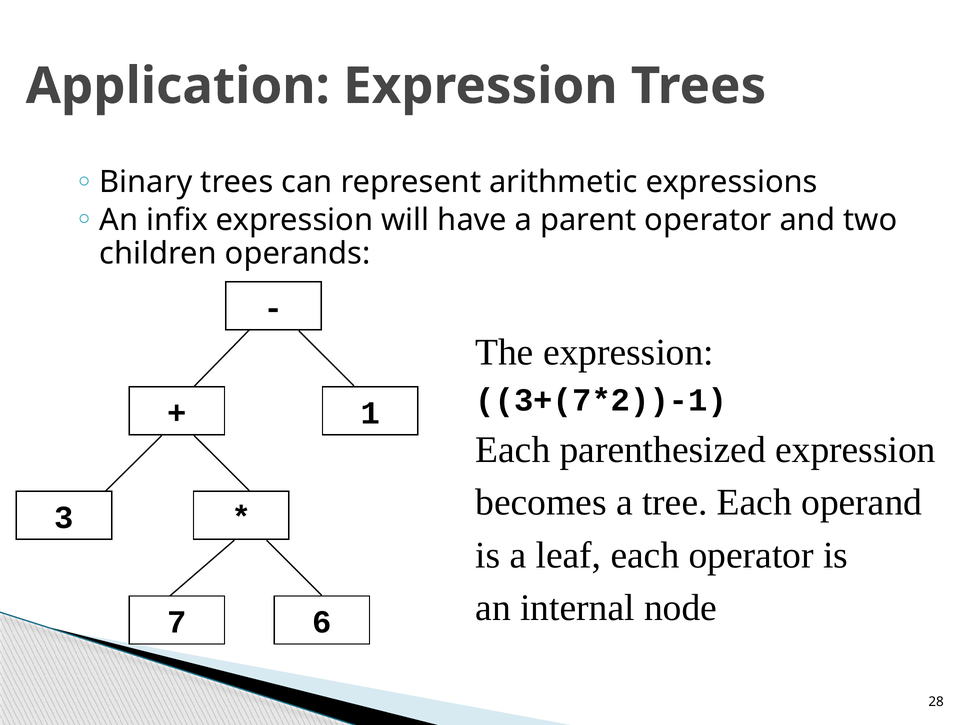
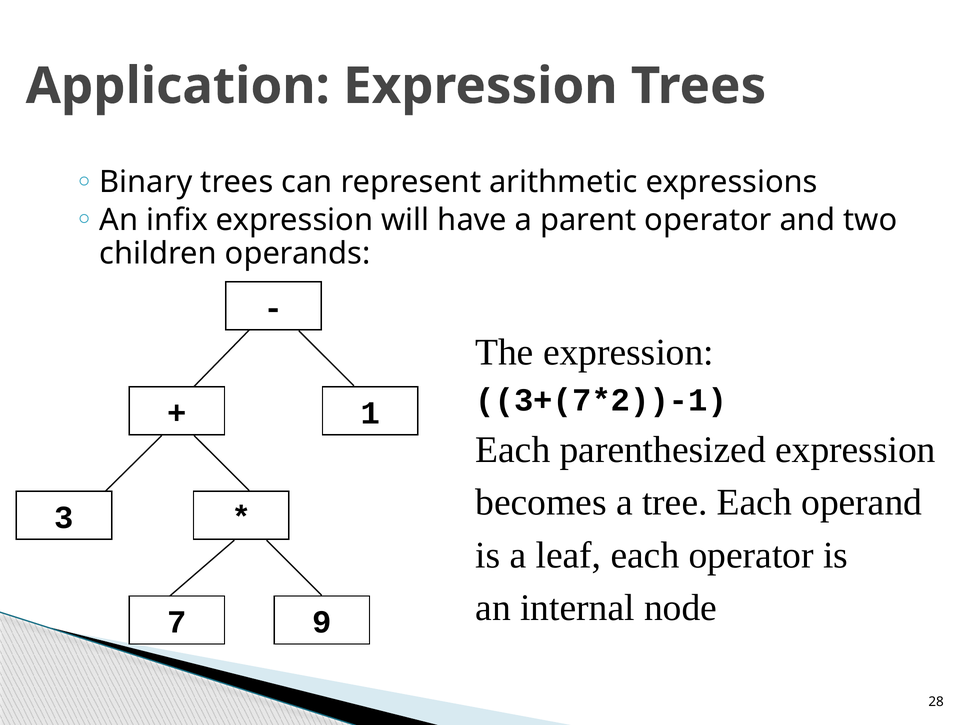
6: 6 -> 9
